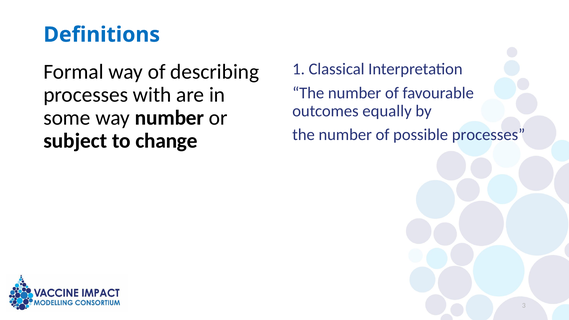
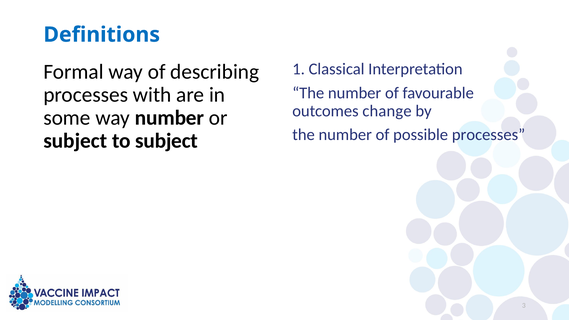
equally: equally -> change
to change: change -> subject
